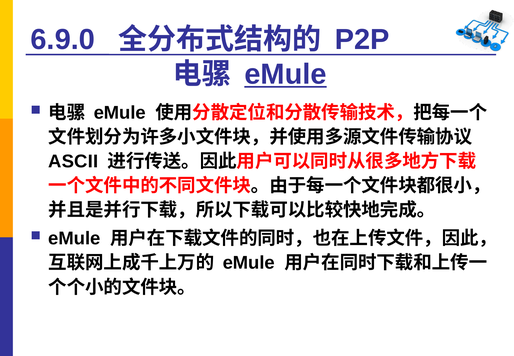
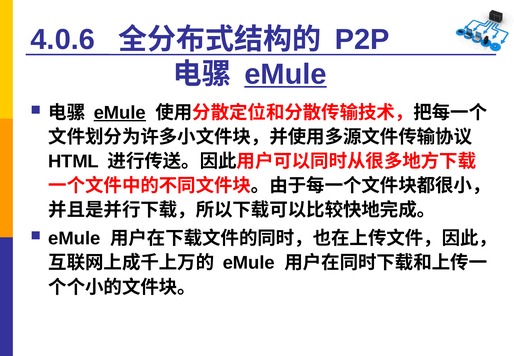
6.9.0: 6.9.0 -> 4.0.6
eMule at (120, 113) underline: none -> present
ASCII: ASCII -> HTML
